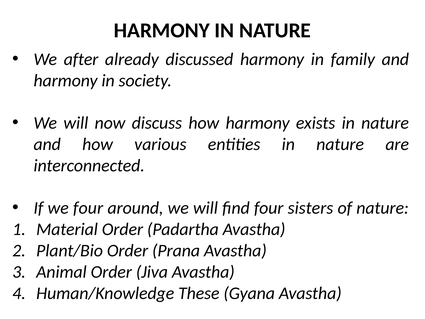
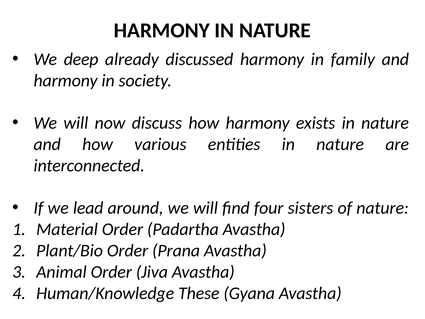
after: after -> deep
we four: four -> lead
